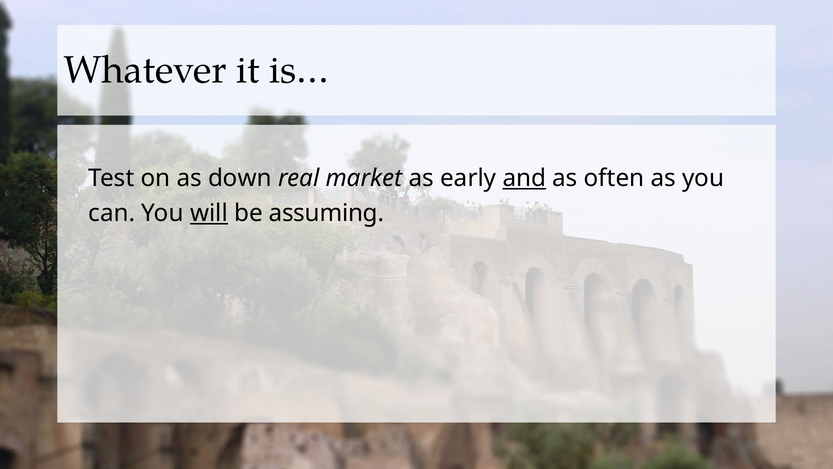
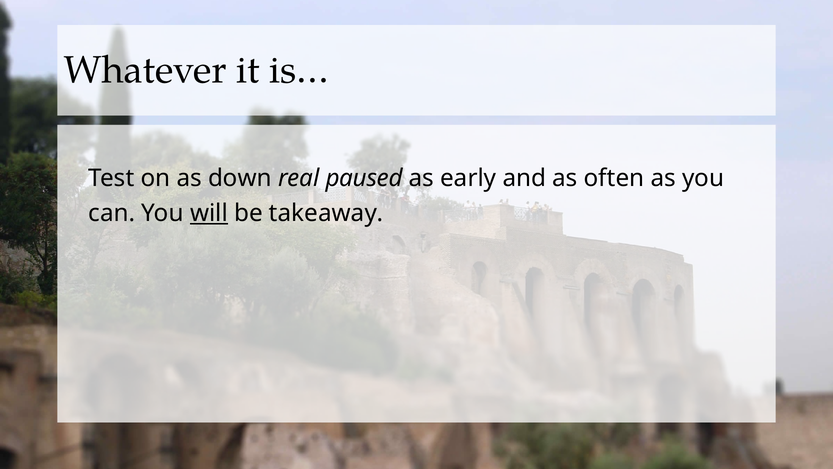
market: market -> paused
and underline: present -> none
assuming: assuming -> takeaway
